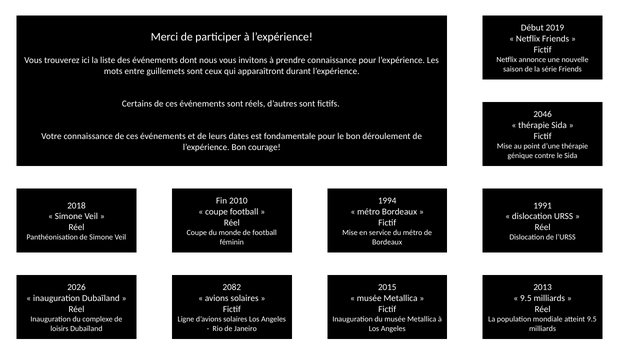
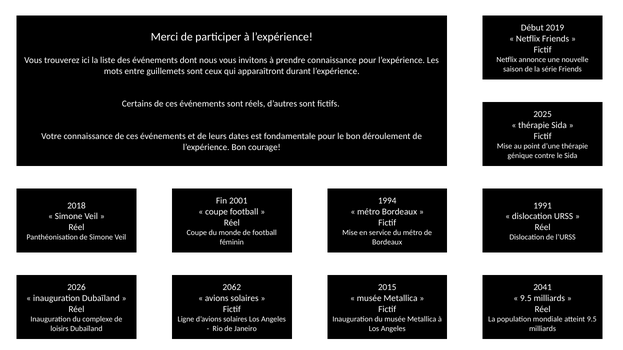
2046: 2046 -> 2025
2010: 2010 -> 2001
2082: 2082 -> 2062
2013: 2013 -> 2041
